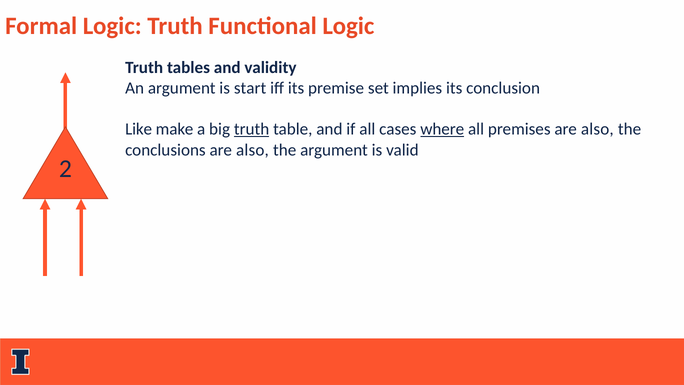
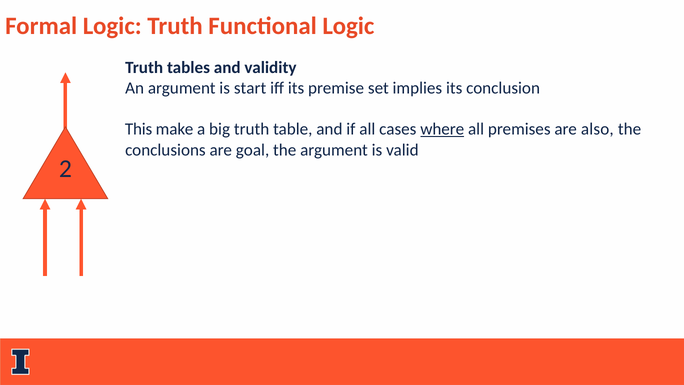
Like: Like -> This
truth at (252, 129) underline: present -> none
conclusions are also: also -> goal
